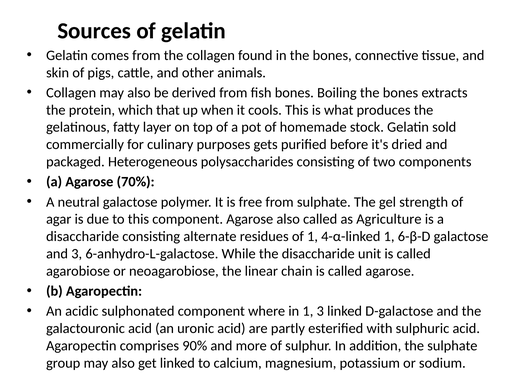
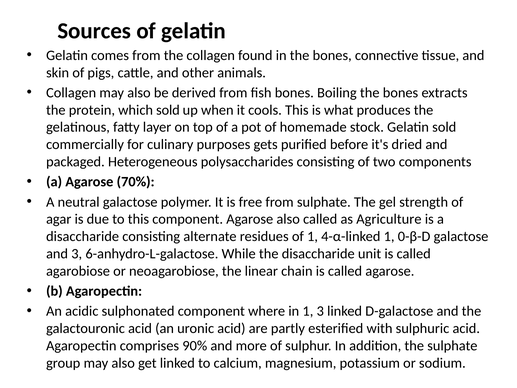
which that: that -> sold
6-β-D: 6-β-D -> 0-β-D
